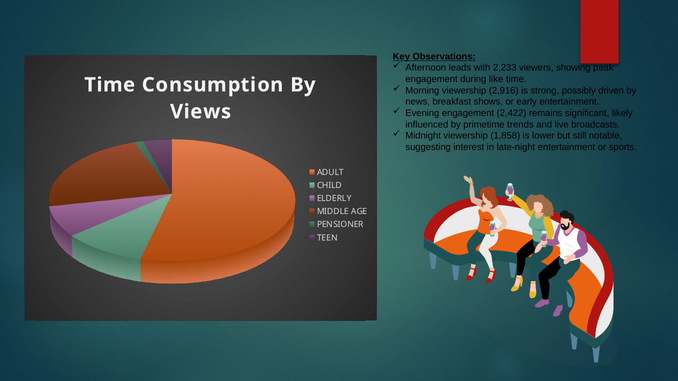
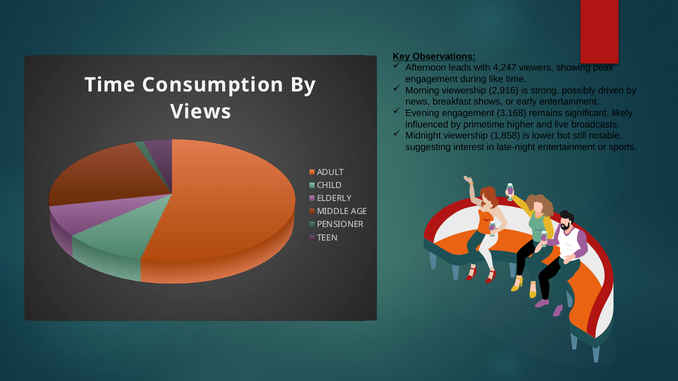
2,233: 2,233 -> 4,247
2,422: 2,422 -> 3,168
trends: trends -> higher
